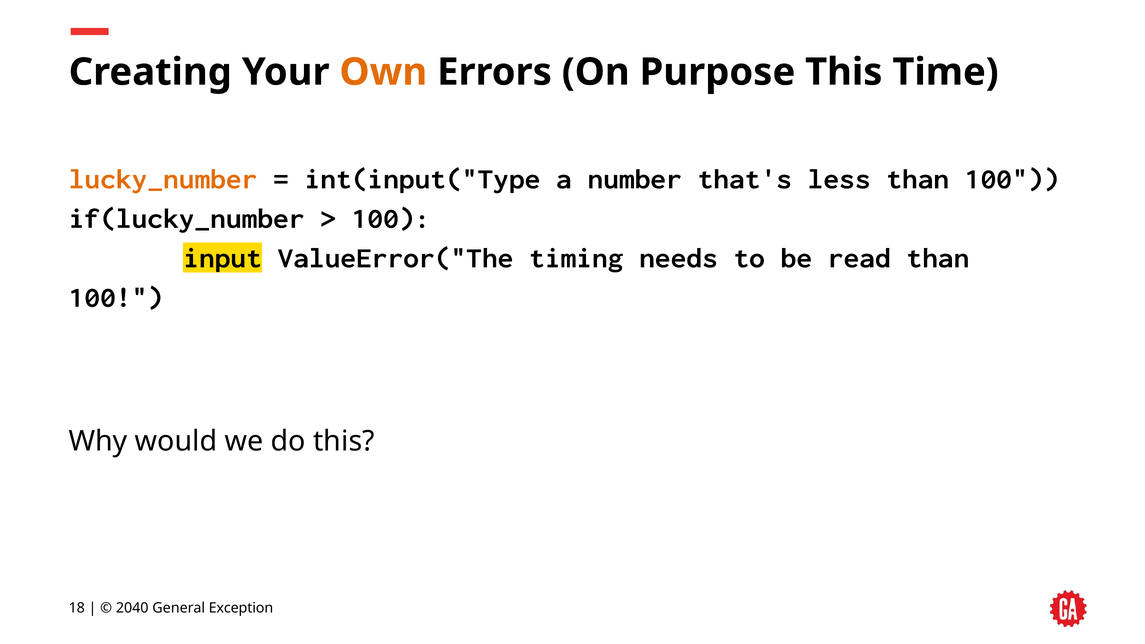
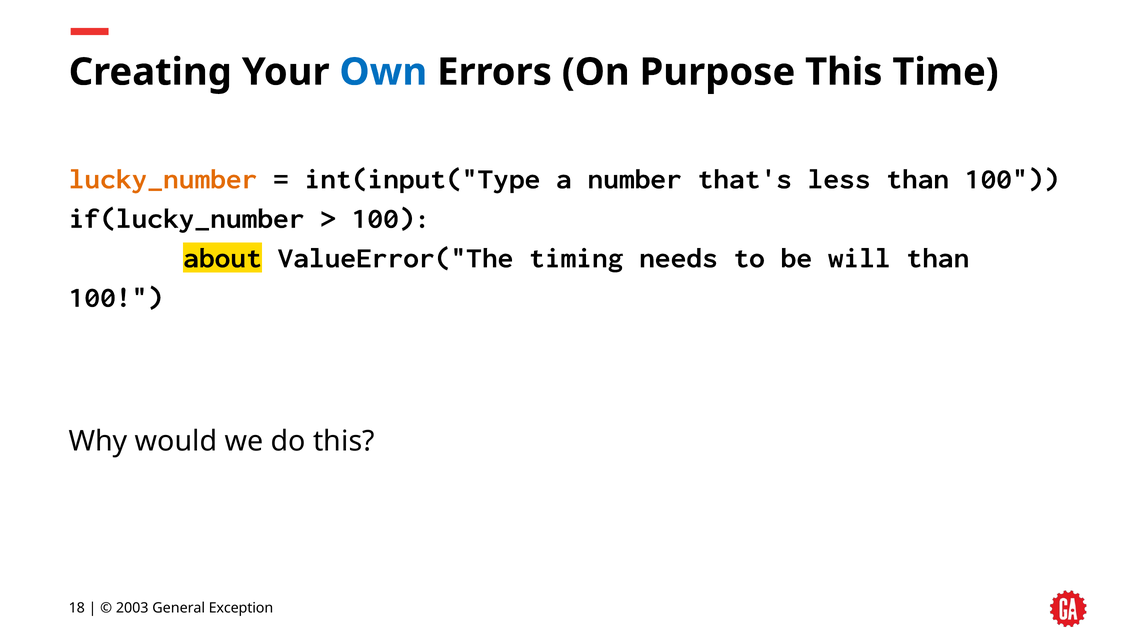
Own colour: orange -> blue
input: input -> about
read: read -> will
2040: 2040 -> 2003
